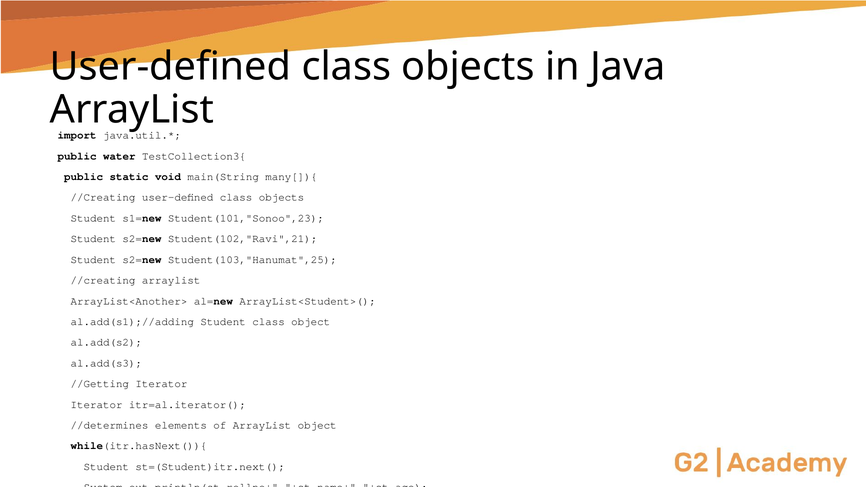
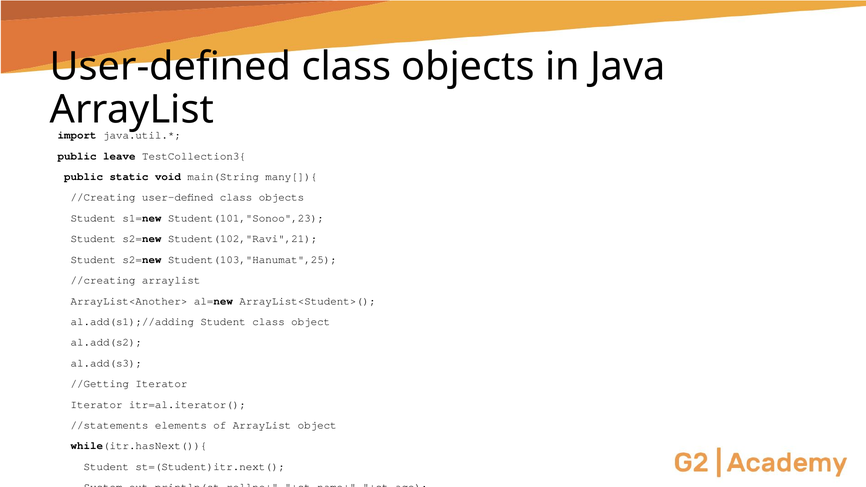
water: water -> leave
//determines: //determines -> //statements
